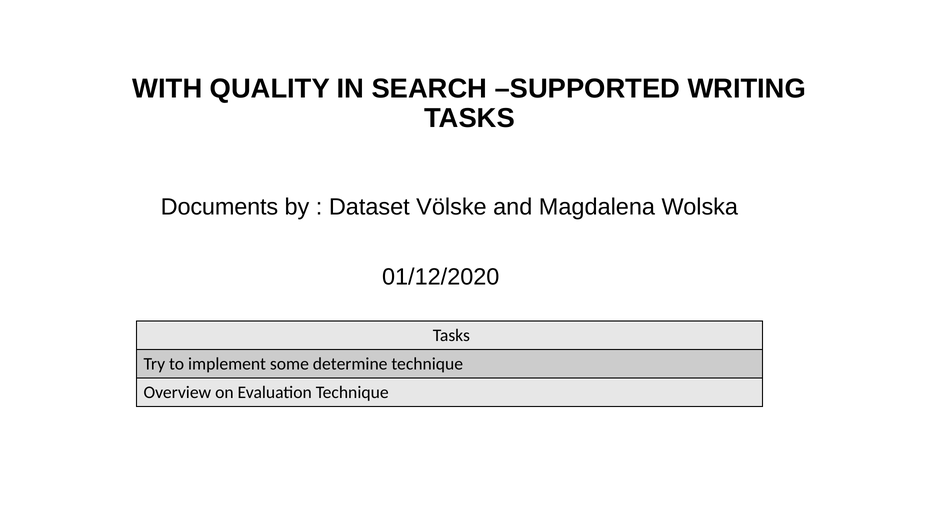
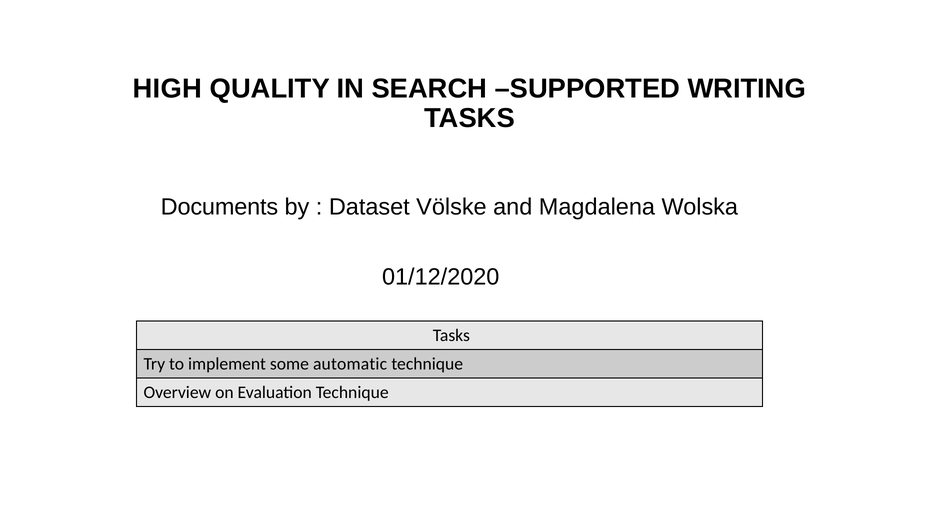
WITH: WITH -> HIGH
determine: determine -> automatic
